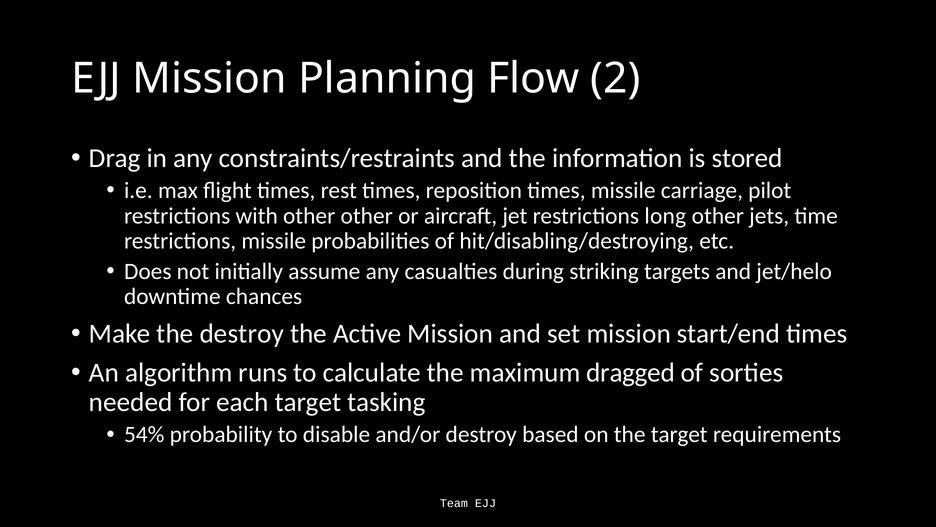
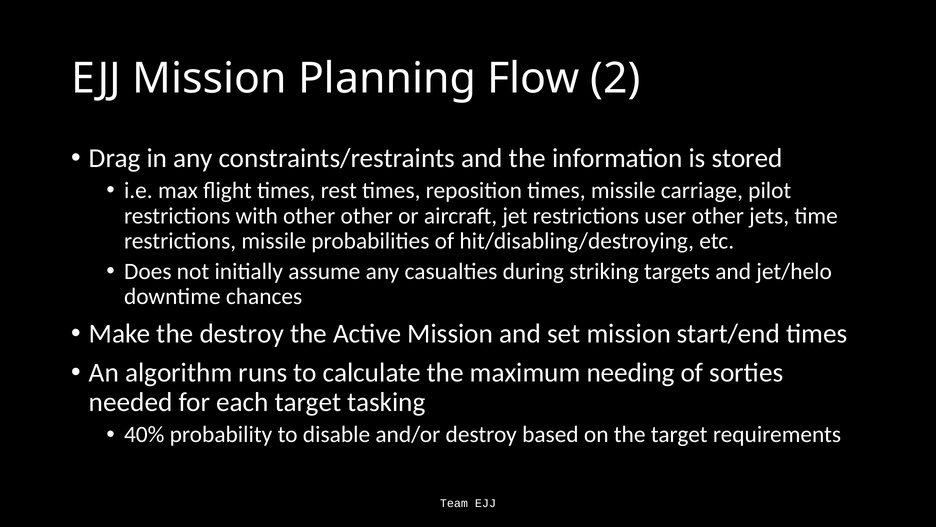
long: long -> user
dragged: dragged -> needing
54%: 54% -> 40%
